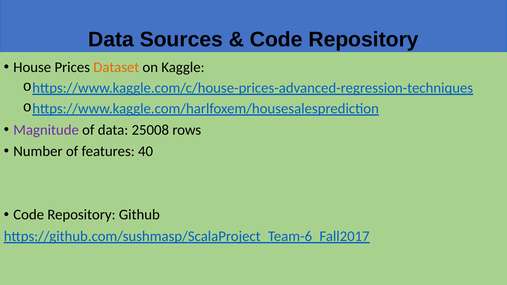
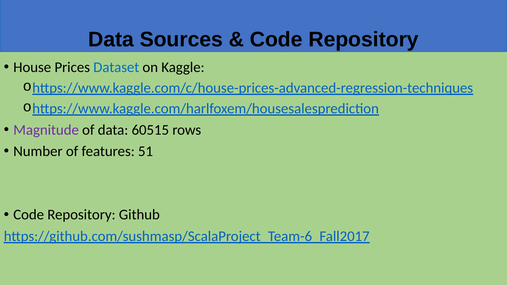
Dataset colour: orange -> blue
25008: 25008 -> 60515
40: 40 -> 51
